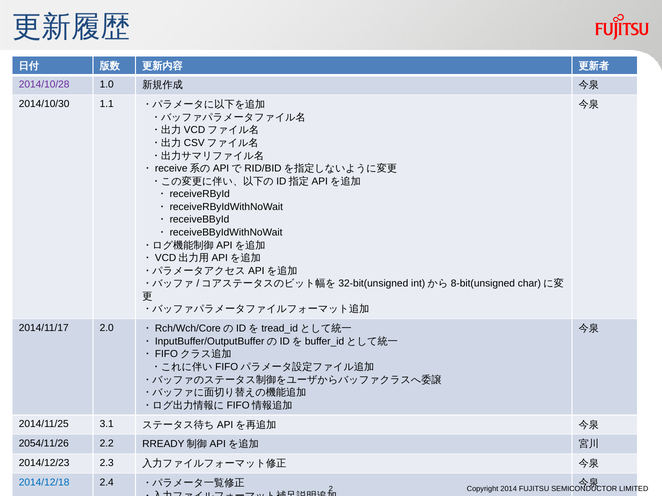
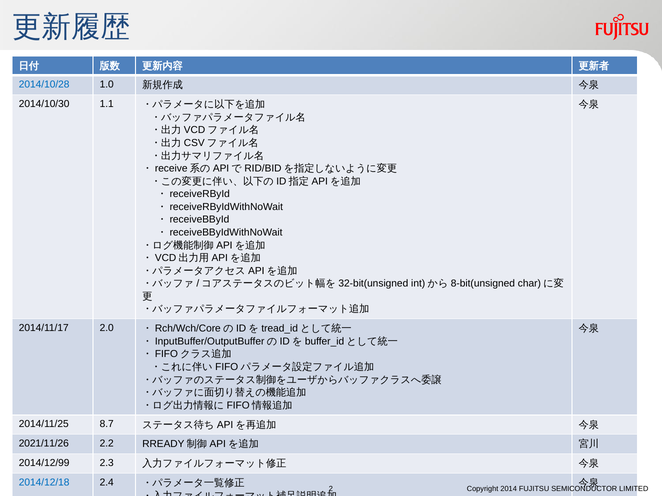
2014/10/28 colour: purple -> blue
3.1: 3.1 -> 8.7
2054/11/26: 2054/11/26 -> 2021/11/26
2014/12/23: 2014/12/23 -> 2014/12/99
